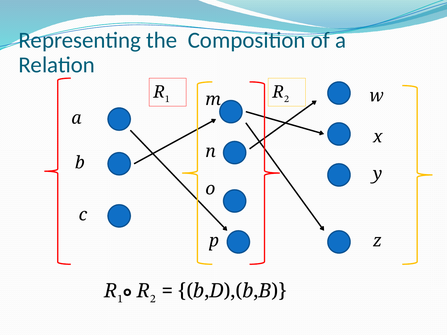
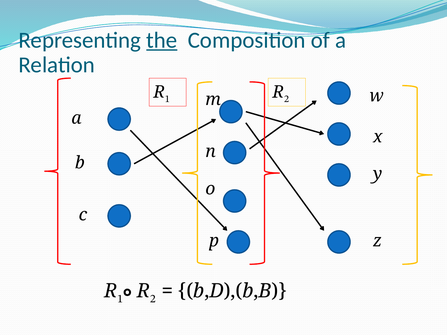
the underline: none -> present
